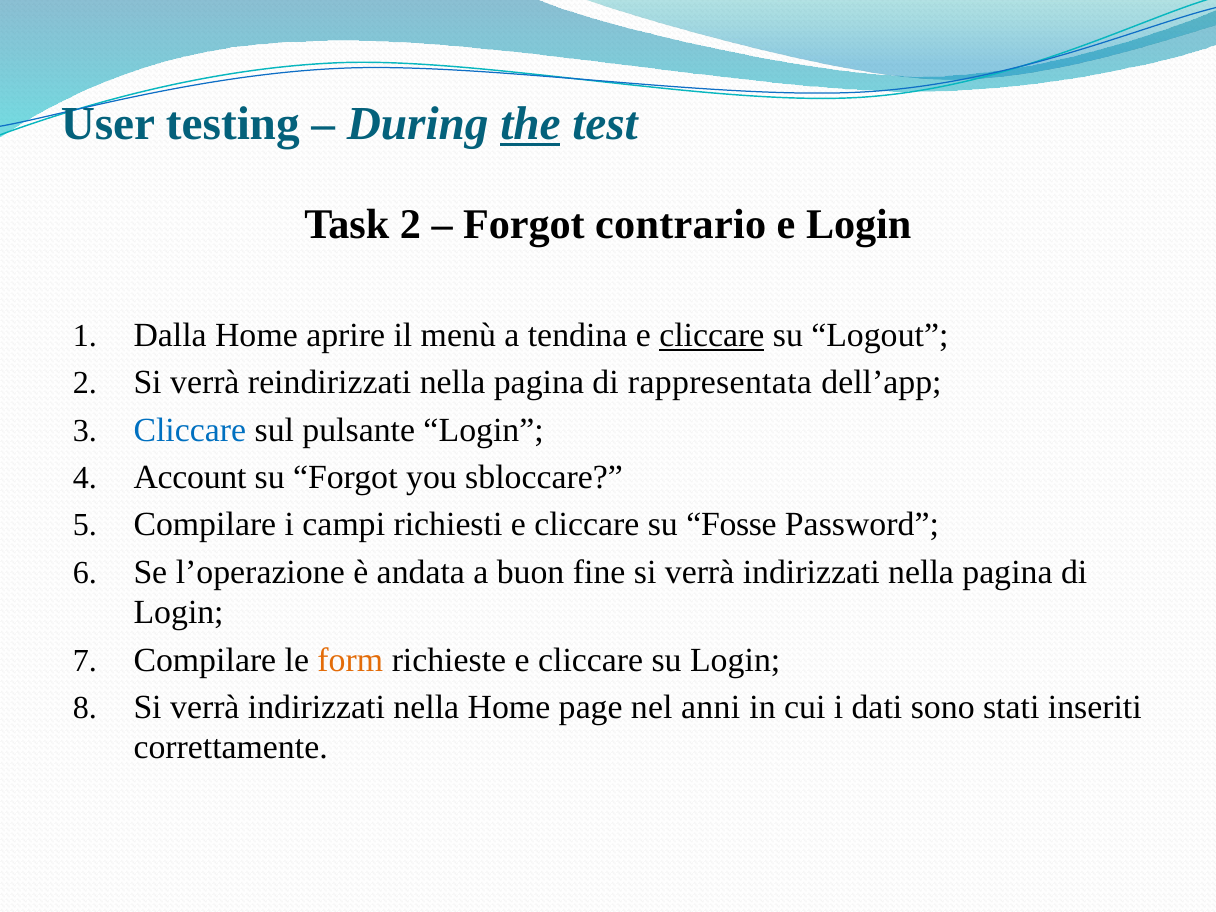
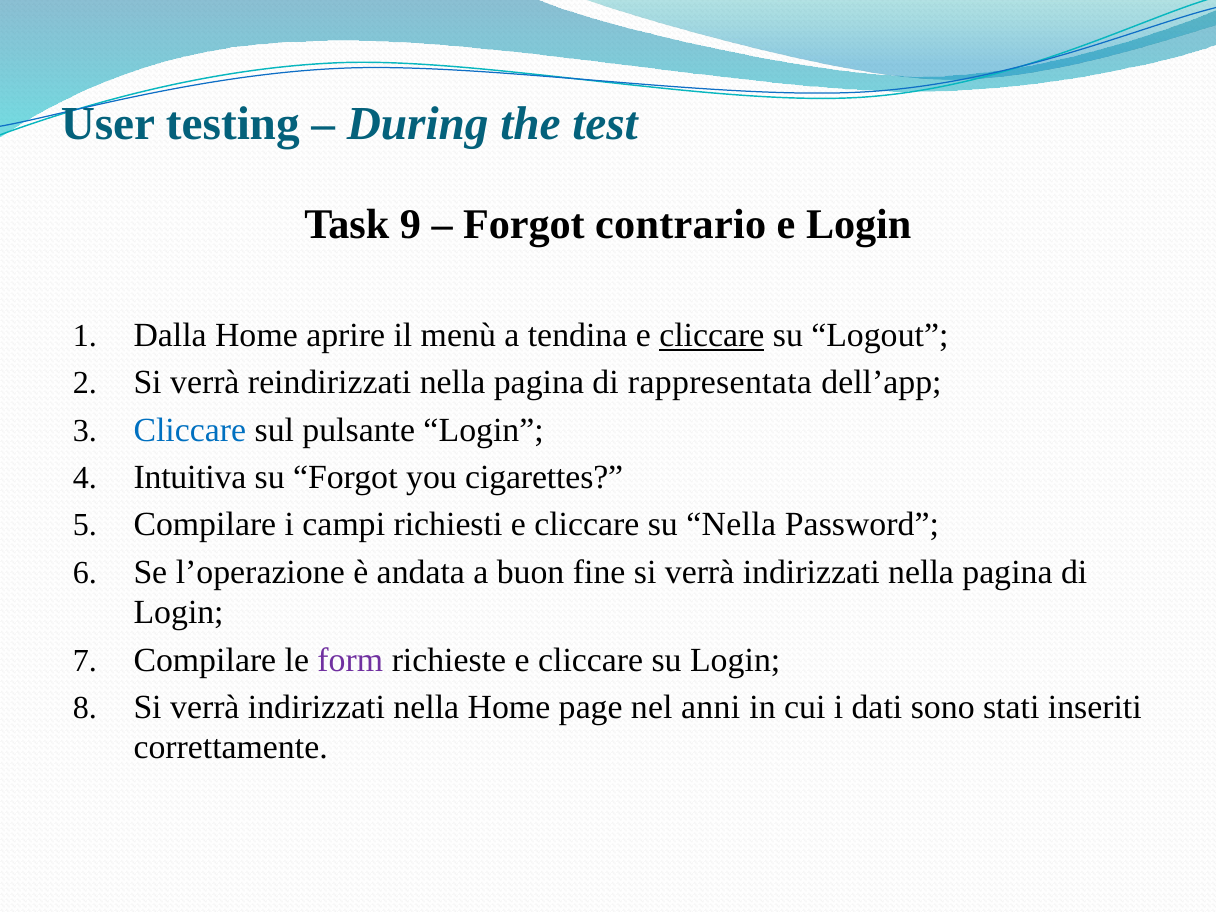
the underline: present -> none
Task 2: 2 -> 9
Account: Account -> Intuitiva
sbloccare: sbloccare -> cigarettes
su Fosse: Fosse -> Nella
form colour: orange -> purple
